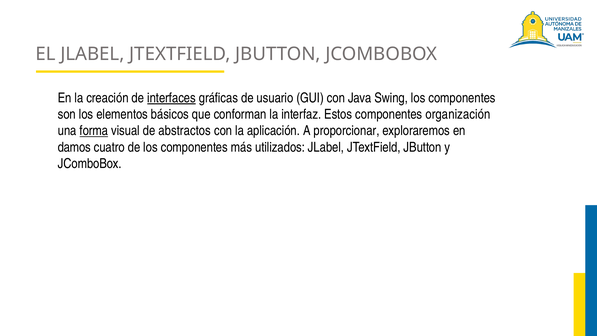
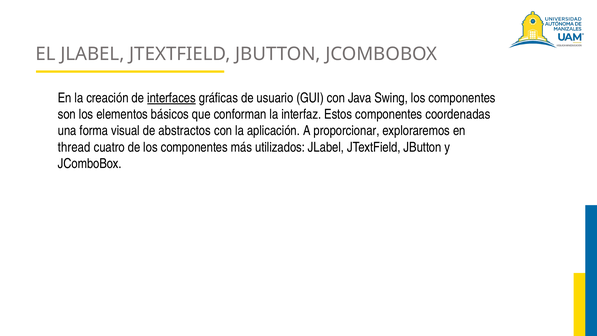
organización: organización -> coordenadas
forma underline: present -> none
damos: damos -> thread
